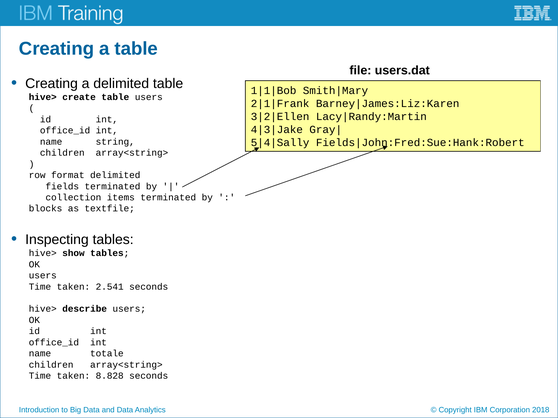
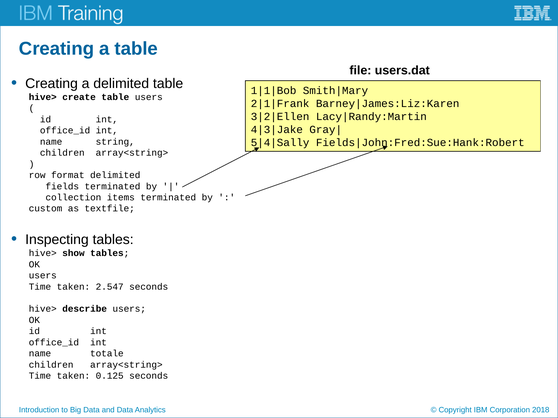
blocks: blocks -> custom
2.541: 2.541 -> 2.547
8.828: 8.828 -> 0.125
